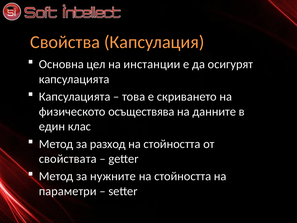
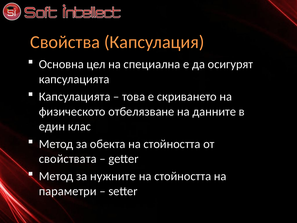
инстанции: инстанции -> специална
осъществява: осъществява -> отбелязване
разход: разход -> обекта
